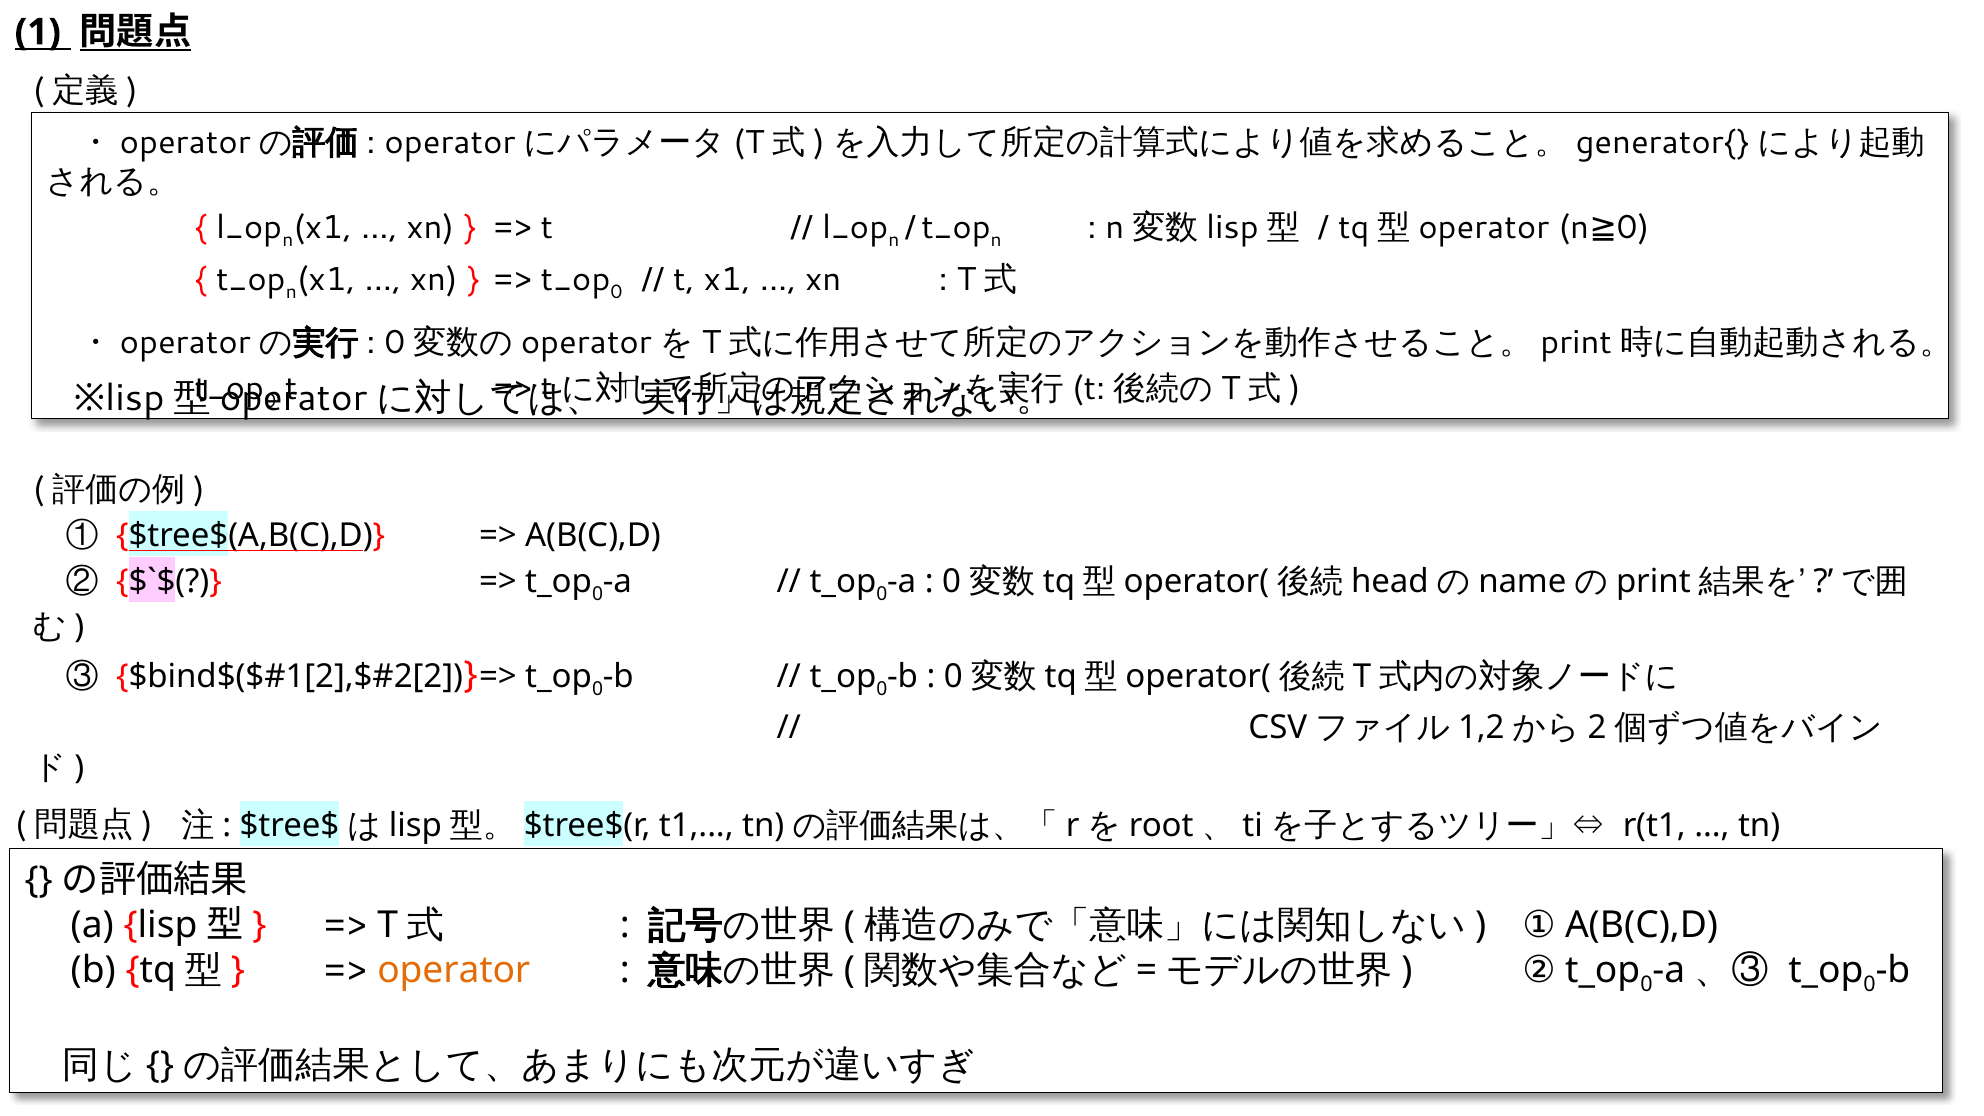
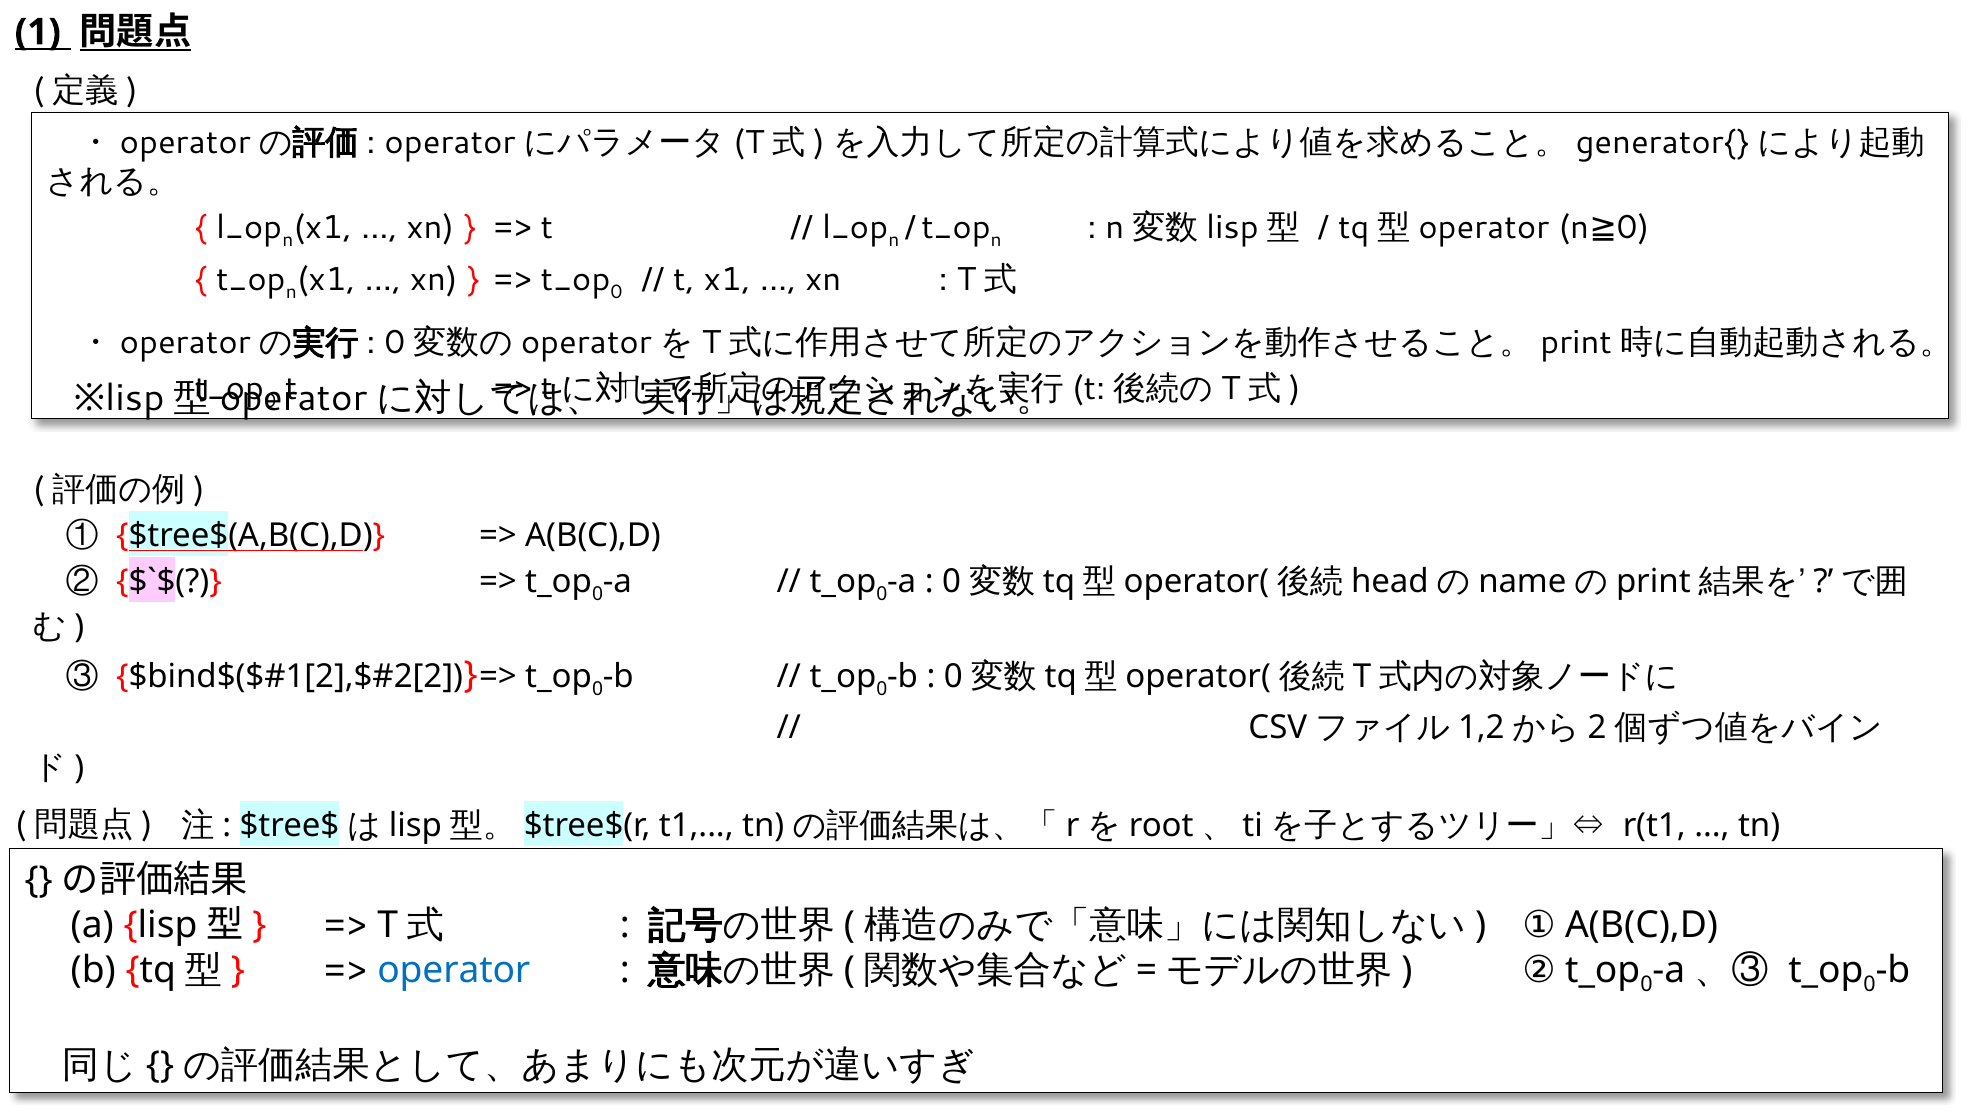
operator colour: orange -> blue
